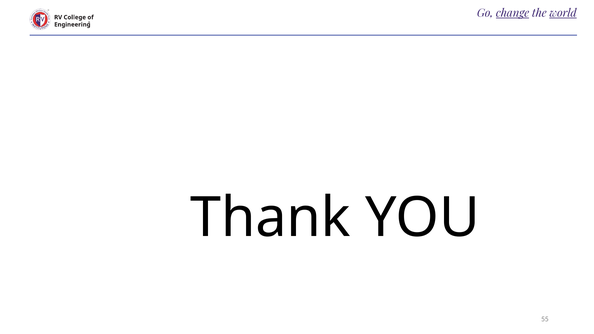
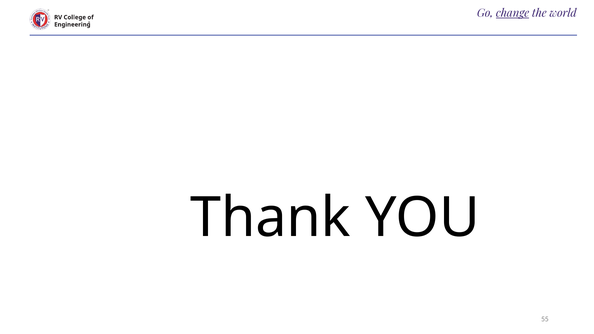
world underline: present -> none
